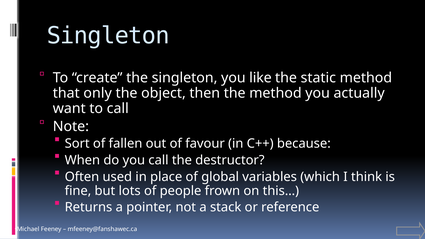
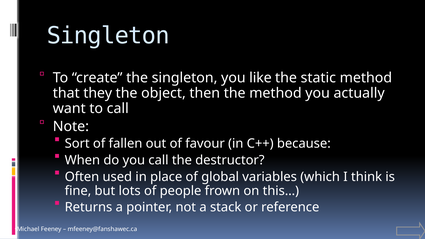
only: only -> they
